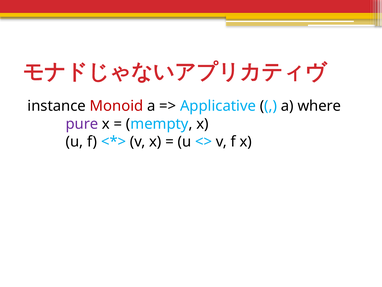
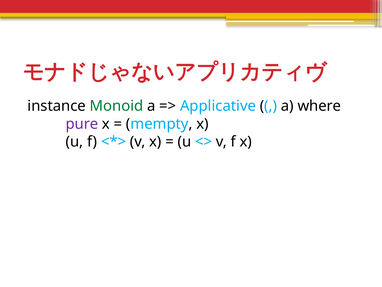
Monoid colour: red -> green
